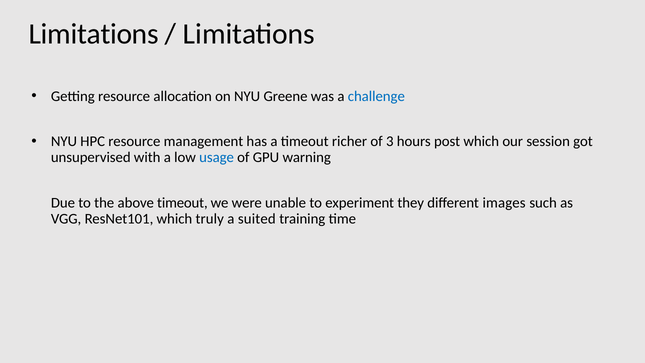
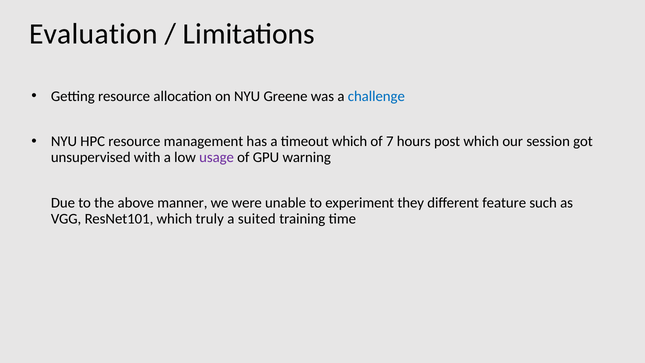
Limitations at (94, 34): Limitations -> Evaluation
timeout richer: richer -> which
3: 3 -> 7
usage colour: blue -> purple
above timeout: timeout -> manner
images: images -> feature
